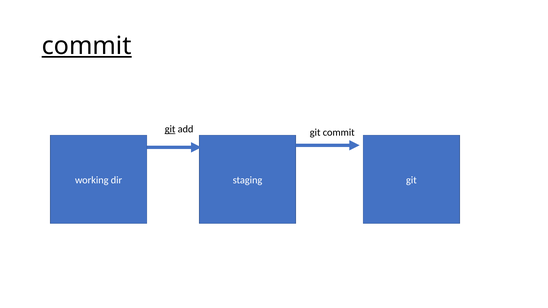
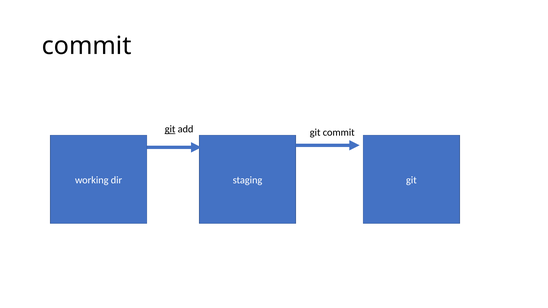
commit at (87, 46) underline: present -> none
